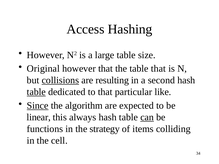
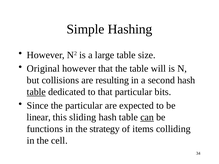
Access: Access -> Simple
table that: that -> will
collisions underline: present -> none
like: like -> bits
Since underline: present -> none
the algorithm: algorithm -> particular
always: always -> sliding
